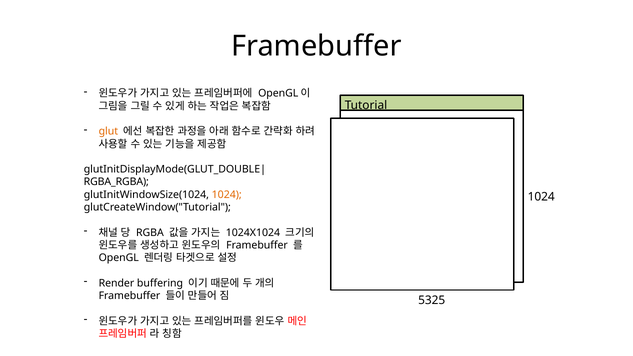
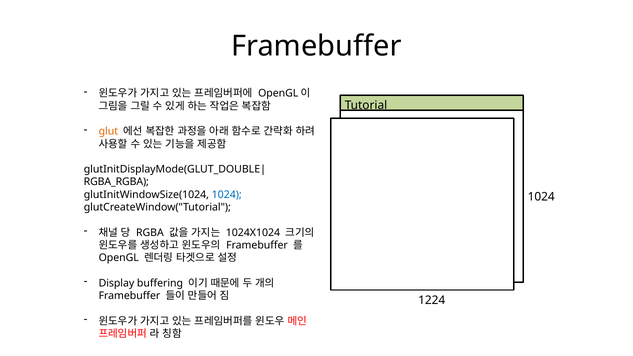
1024 at (227, 195) colour: orange -> blue
Render: Render -> Display
5325: 5325 -> 1224
